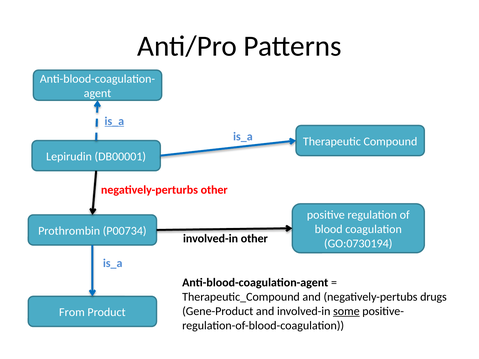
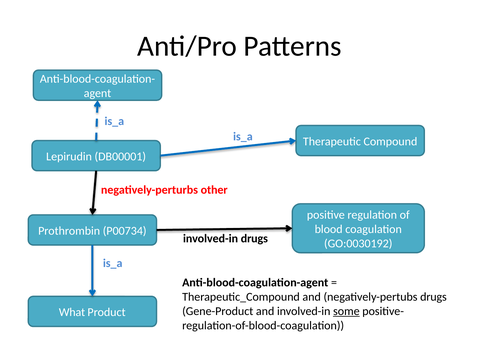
is_a at (114, 121) underline: present -> none
involved-in other: other -> drugs
GO:0730194: GO:0730194 -> GO:0030192
From: From -> What
